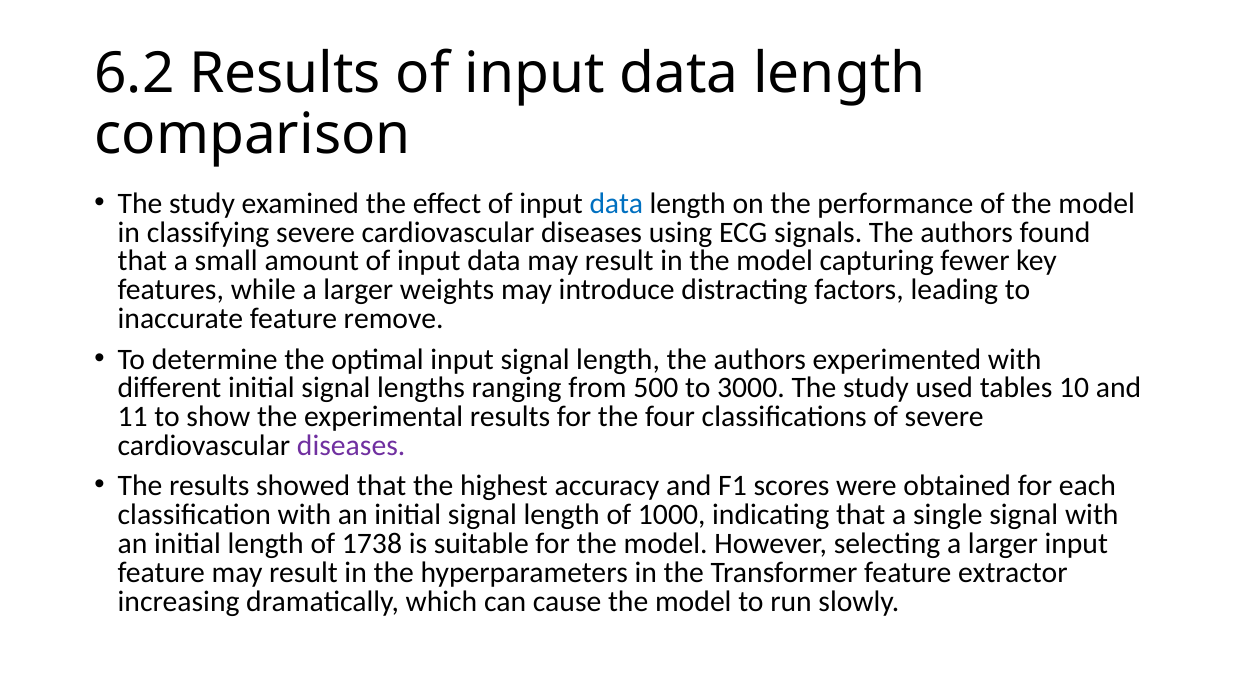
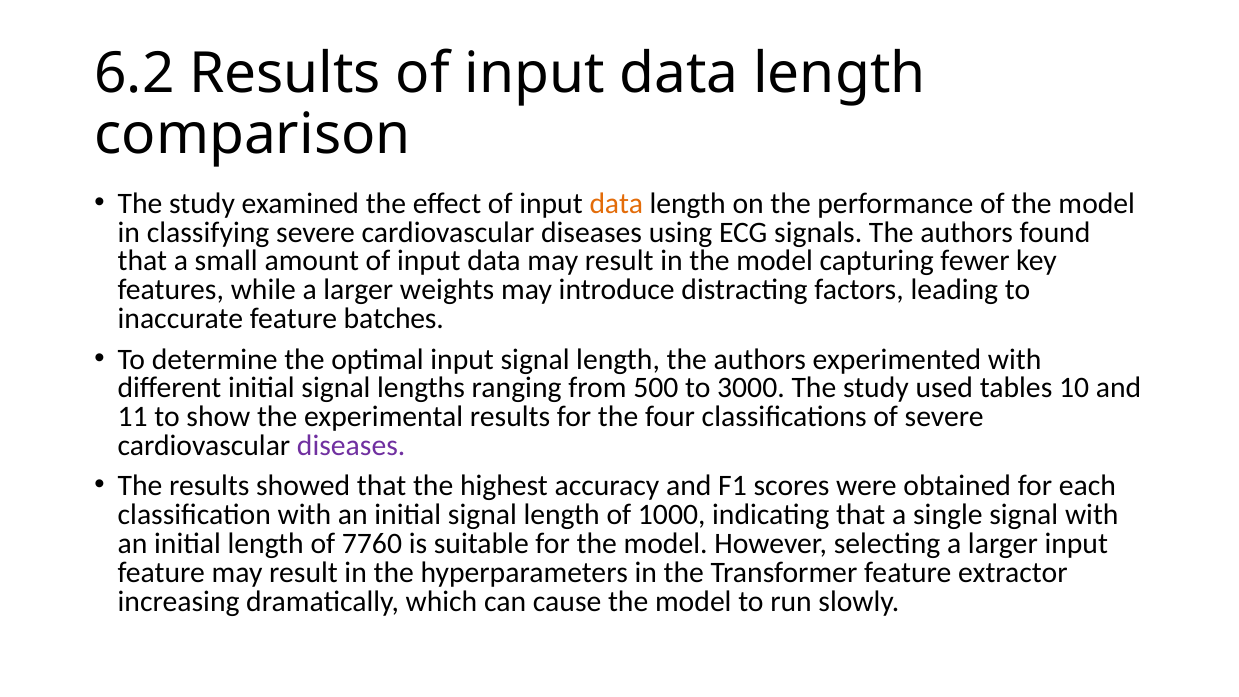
data at (616, 203) colour: blue -> orange
remove: remove -> batches
1738: 1738 -> 7760
